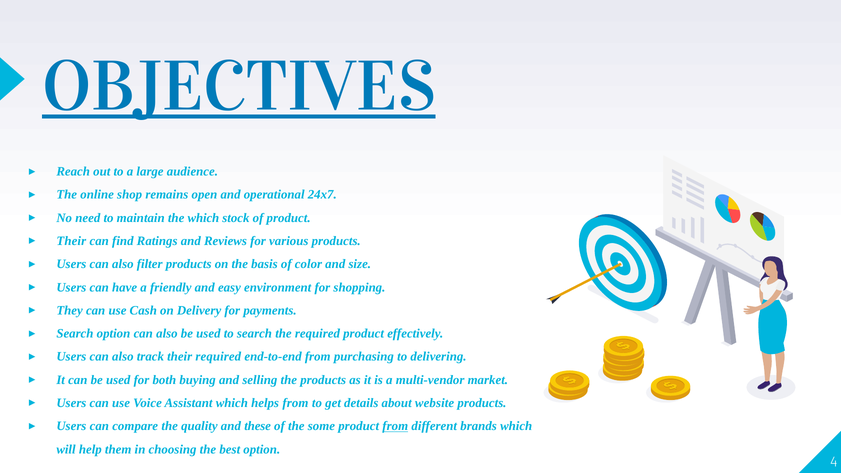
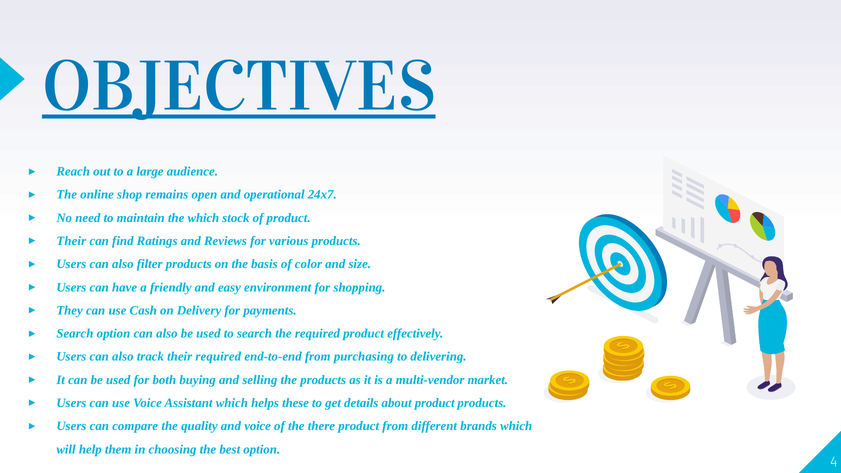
helps from: from -> these
about website: website -> product
and these: these -> voice
some: some -> there
from at (395, 426) underline: present -> none
